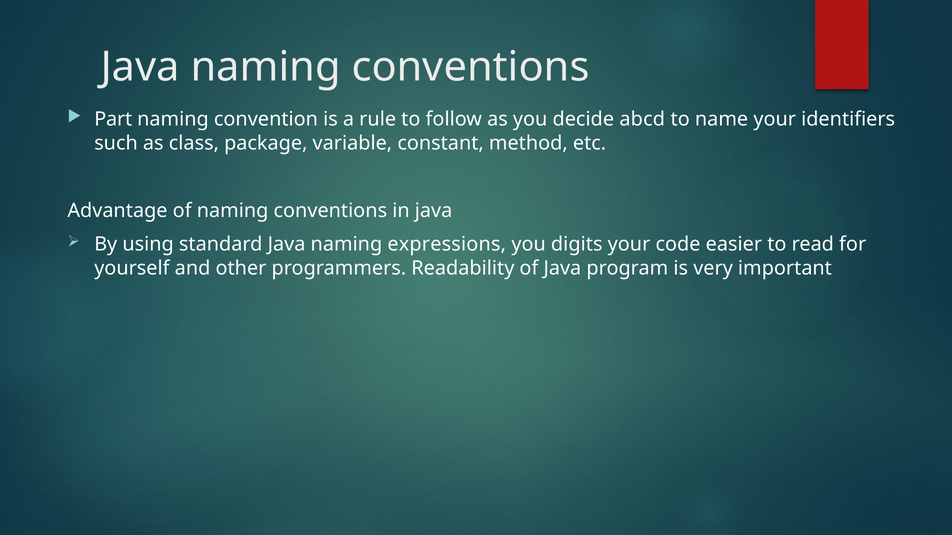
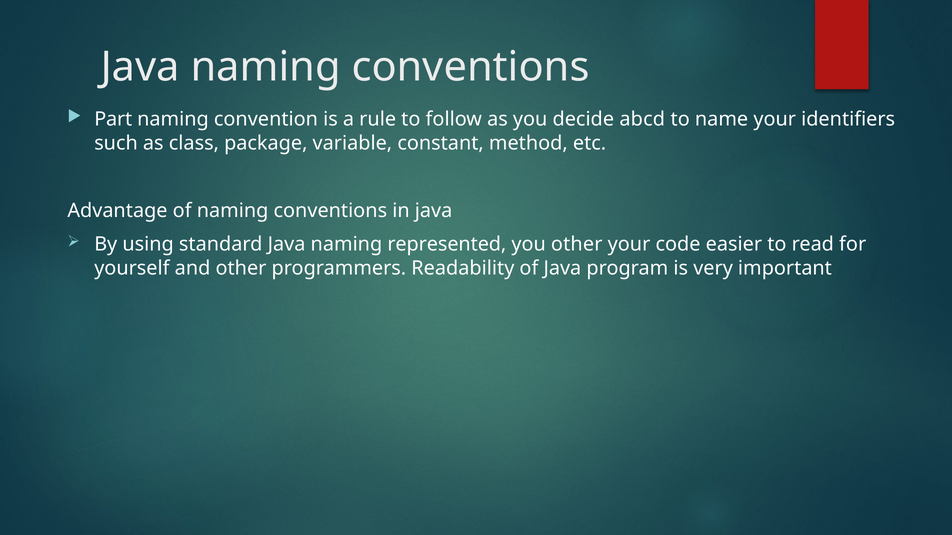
expressions: expressions -> represented
you digits: digits -> other
